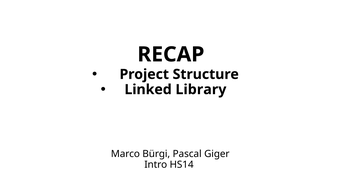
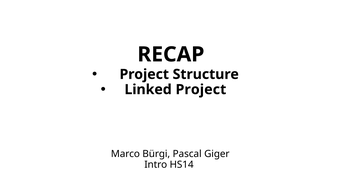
Linked Library: Library -> Project
